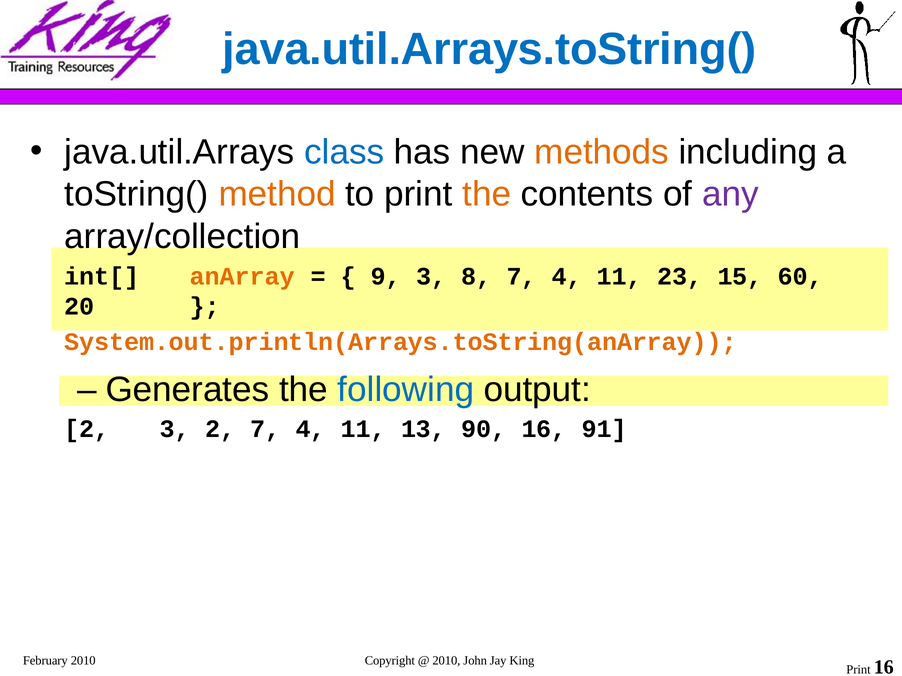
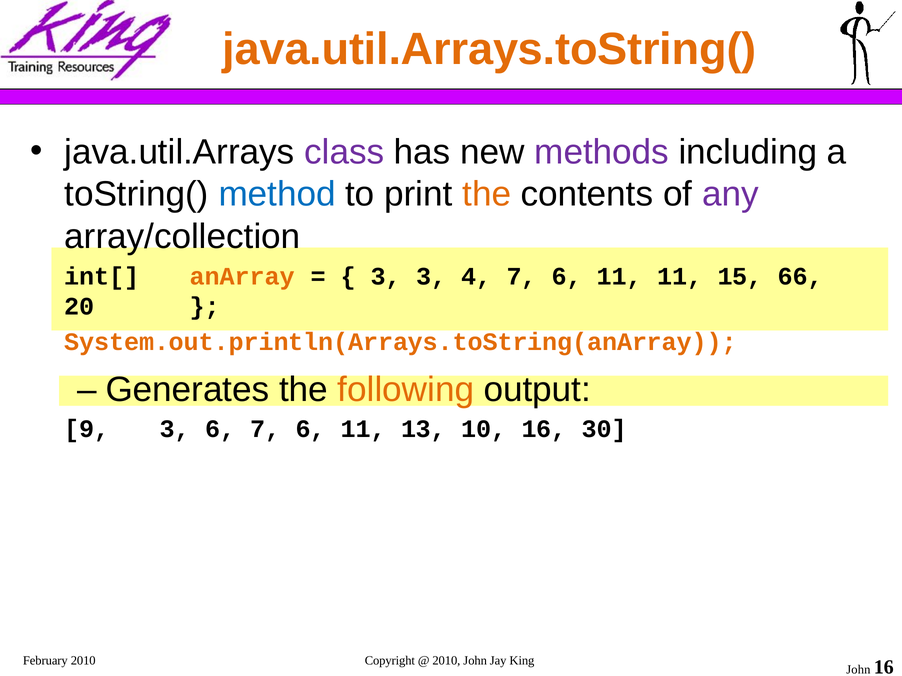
java.util.Arrays.toString( colour: blue -> orange
class colour: blue -> purple
methods colour: orange -> purple
method colour: orange -> blue
9 at (386, 276): 9 -> 3
8: 8 -> 4
4 at (567, 276): 4 -> 6
11 23: 23 -> 11
60: 60 -> 66
following colour: blue -> orange
2 at (87, 429): 2 -> 9
3 2: 2 -> 6
4 at (311, 429): 4 -> 6
90: 90 -> 10
91: 91 -> 30
Print at (858, 669): Print -> John
